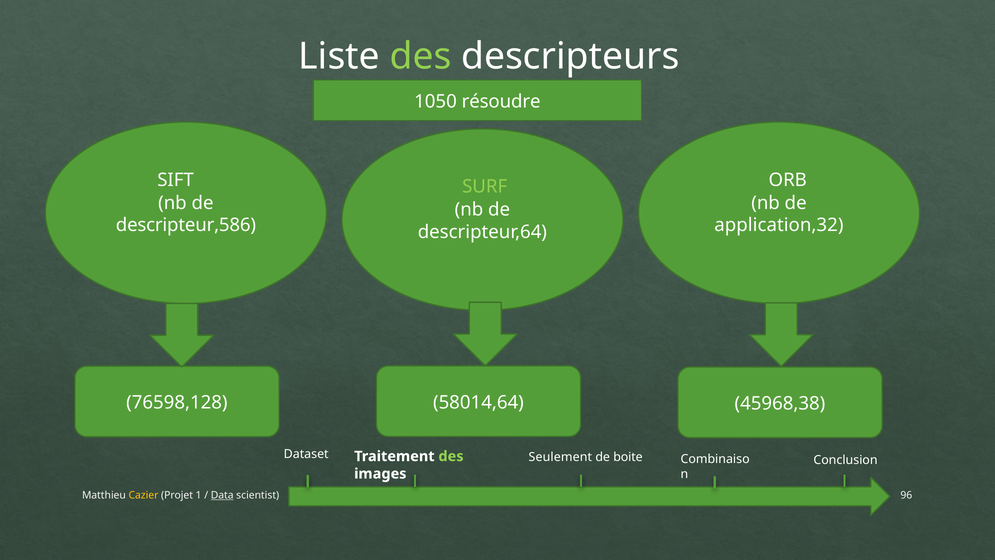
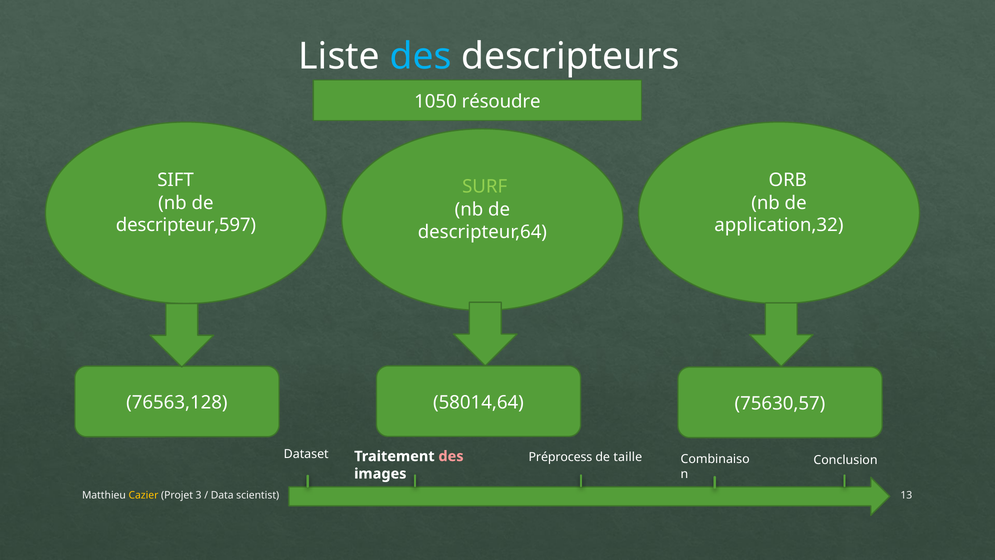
des at (421, 57) colour: light green -> light blue
descripteur,586: descripteur,586 -> descripteur,597
76598,128: 76598,128 -> 76563,128
45968,38: 45968,38 -> 75630,57
Seulement: Seulement -> Préprocess
boite: boite -> taille
des at (451, 456) colour: light green -> pink
1: 1 -> 3
Data underline: present -> none
96: 96 -> 13
